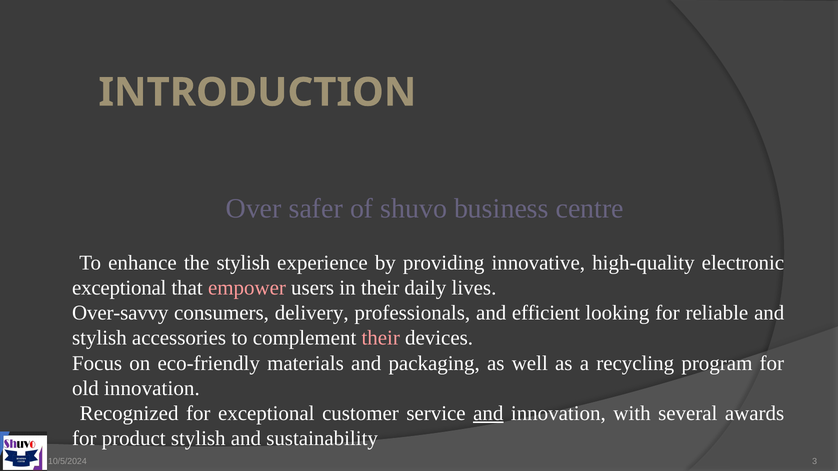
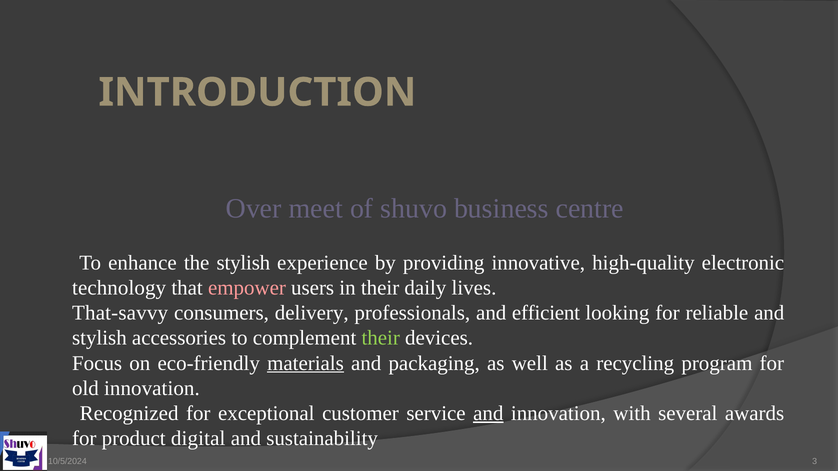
safer: safer -> meet
exceptional at (119, 288): exceptional -> technology
Over-savvy: Over-savvy -> That-savvy
their at (381, 338) colour: pink -> light green
materials underline: none -> present
product stylish: stylish -> digital
